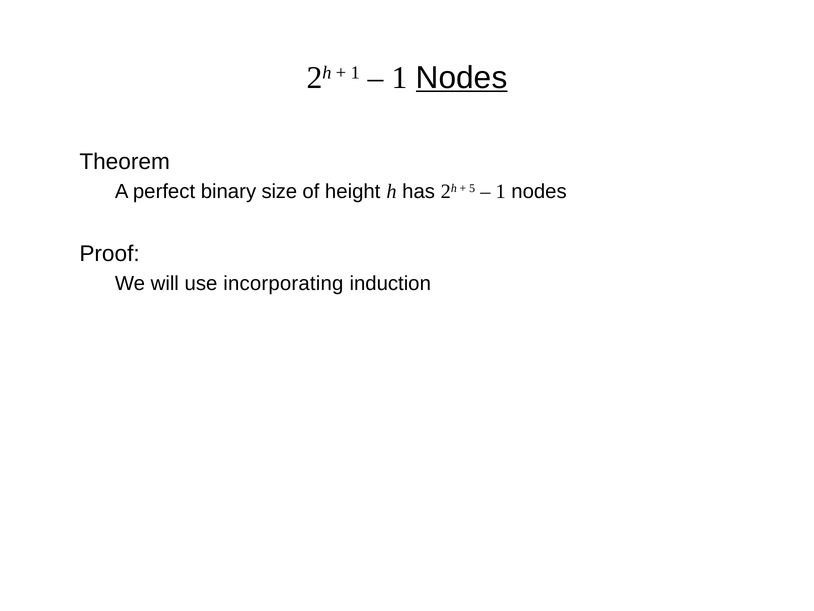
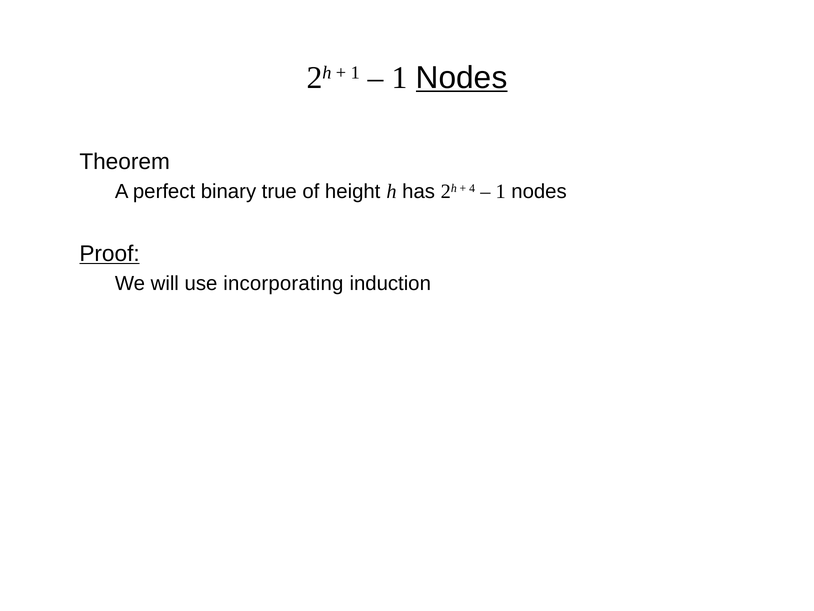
size: size -> true
5: 5 -> 4
Proof underline: none -> present
